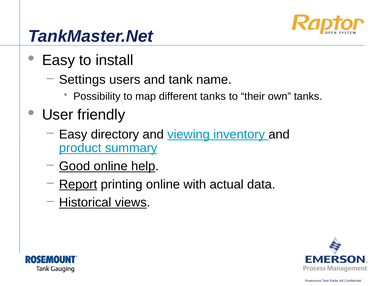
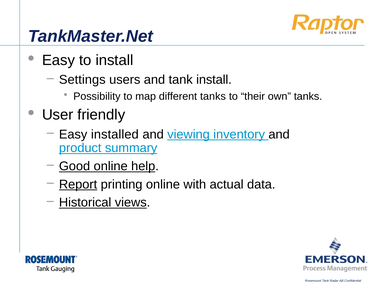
tank name: name -> install
directory: directory -> installed
